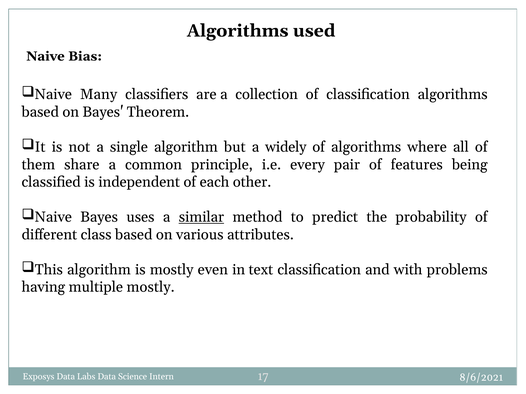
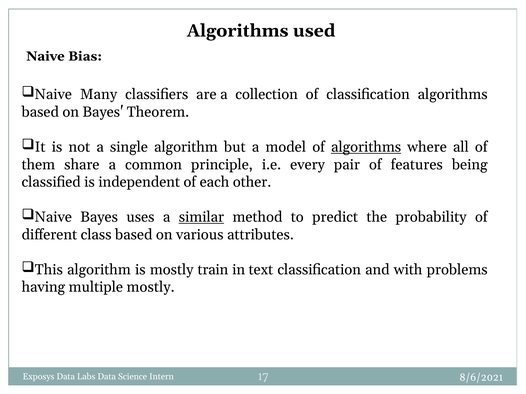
widely: widely -> model
algorithms at (366, 147) underline: none -> present
even: even -> train
